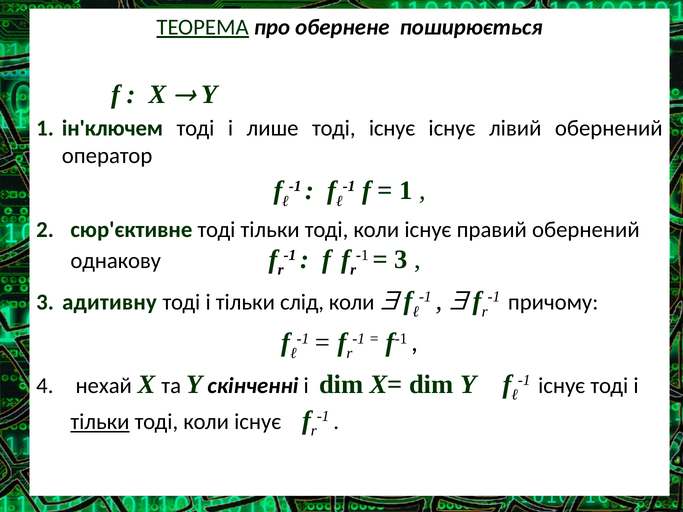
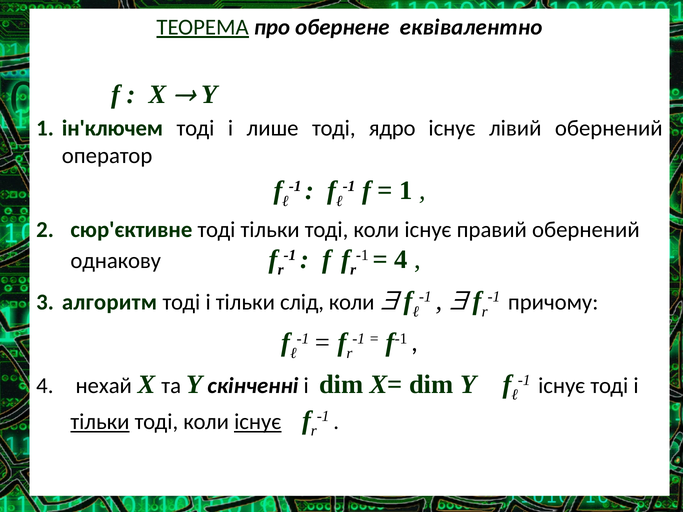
поширюється: поширюється -> еквівалентно
тоді існує: існує -> ядро
3 at (401, 260): 3 -> 4
адитивну: адитивну -> алгоритм
існує at (258, 422) underline: none -> present
